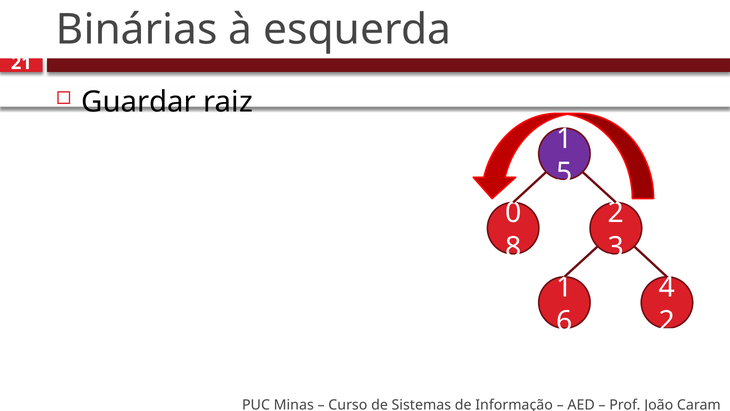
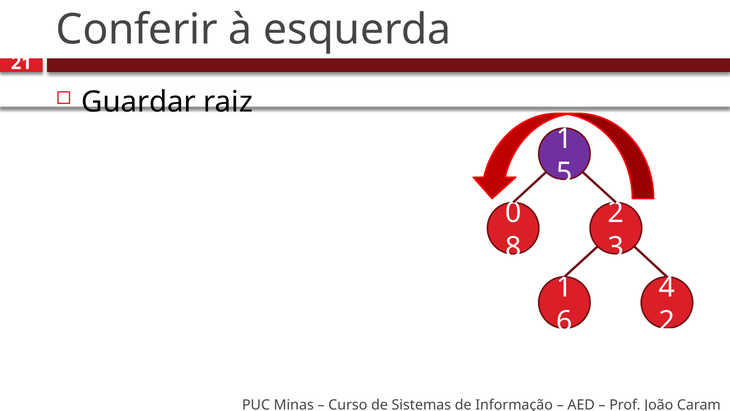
Binárias: Binárias -> Conferir
